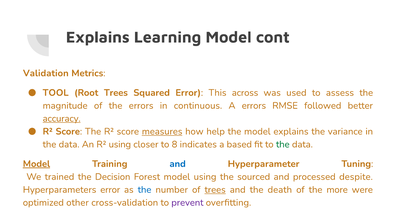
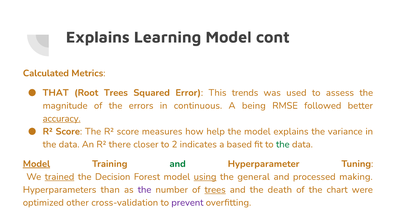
Validation: Validation -> Calculated
TOOL: TOOL -> THAT
across: across -> trends
A errors: errors -> being
measures underline: present -> none
R² using: using -> there
8: 8 -> 2
and at (178, 164) colour: blue -> green
trained underline: none -> present
using at (205, 177) underline: none -> present
sourced: sourced -> general
despite: despite -> making
Hyperparameters error: error -> than
the at (145, 189) colour: blue -> purple
more: more -> chart
